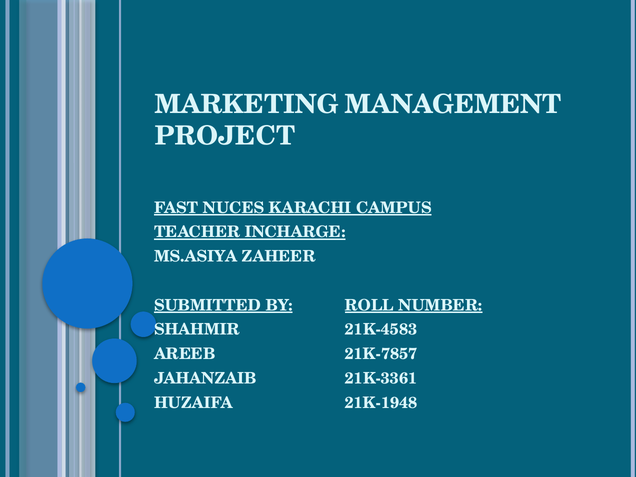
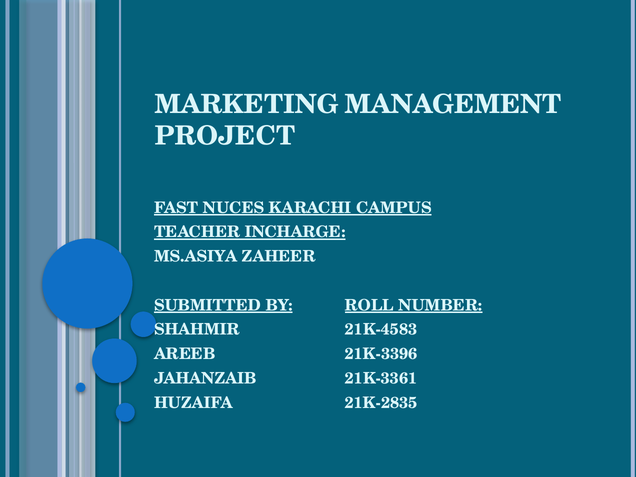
21K-7857: 21K-7857 -> 21K-3396
21K-1948: 21K-1948 -> 21K-2835
